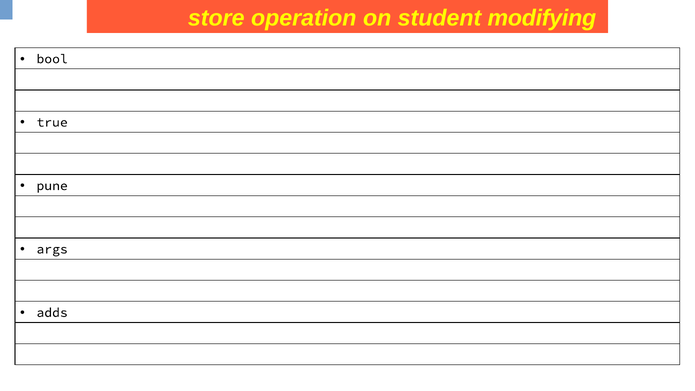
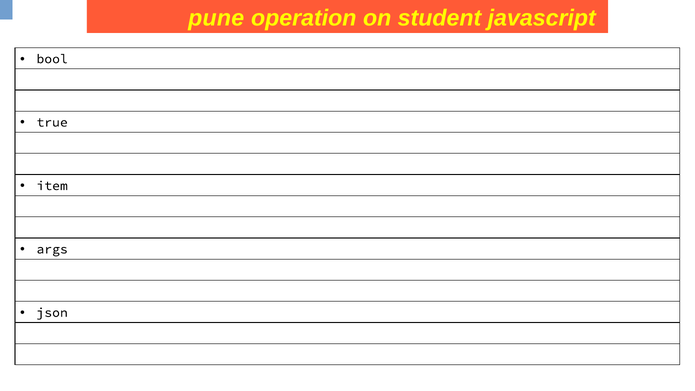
store: store -> pune
modifying: modifying -> javascript
pune: pune -> item
adds: adds -> json
